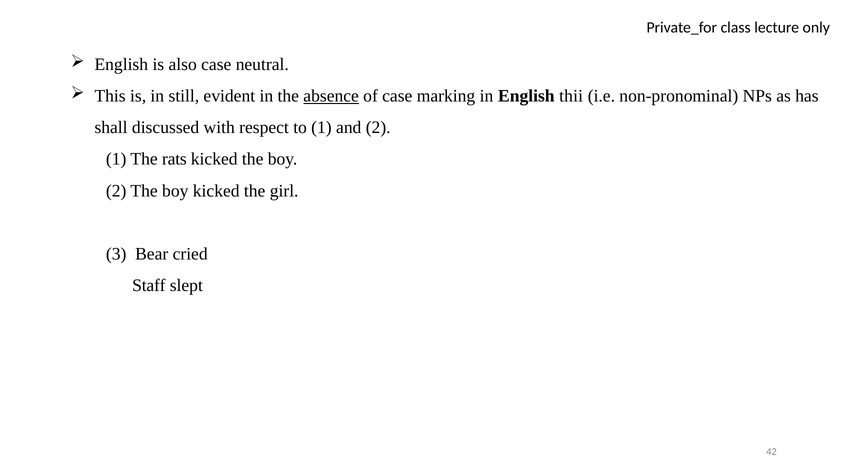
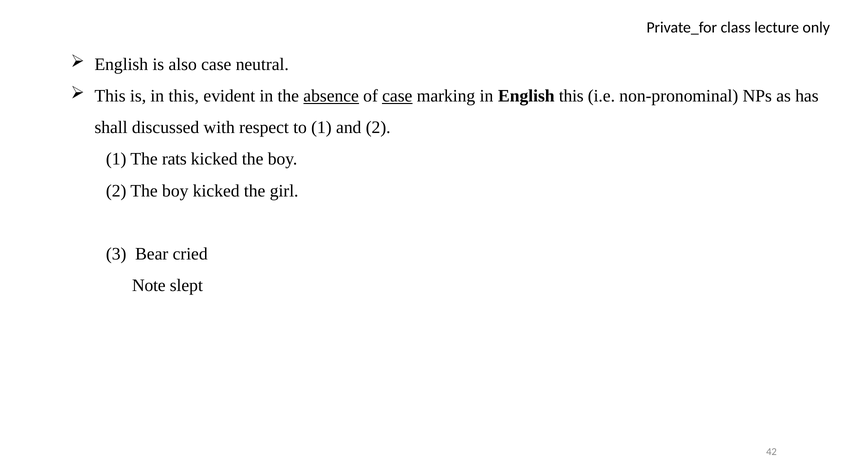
in still: still -> this
case at (397, 96) underline: none -> present
English thii: thii -> this
Staff: Staff -> Note
